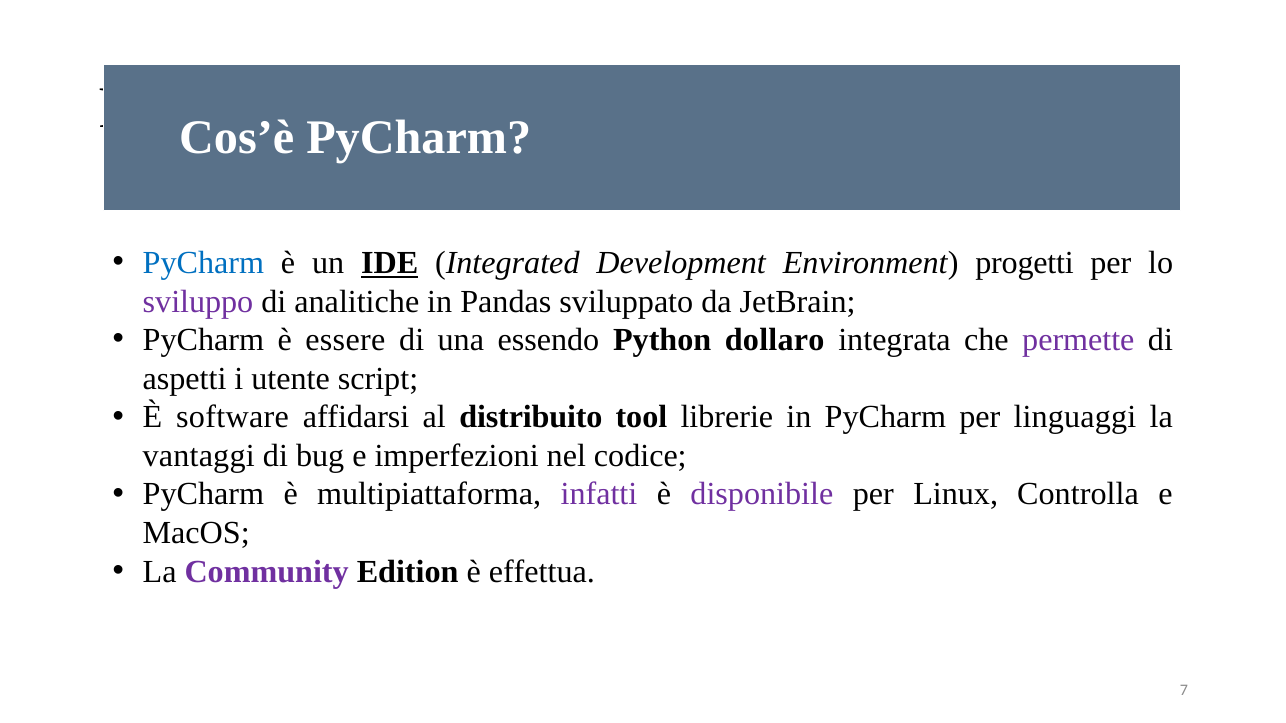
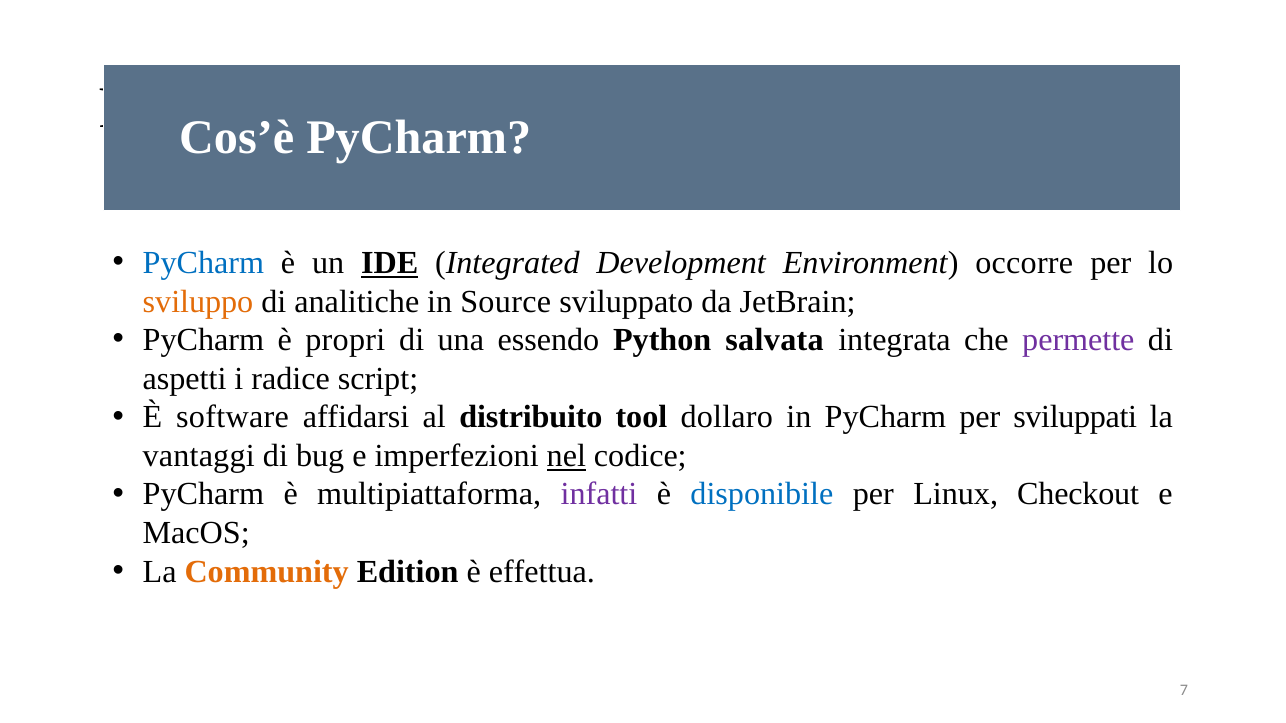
progetti: progetti -> occorre
sviluppo colour: purple -> orange
Pandas: Pandas -> Source
essere: essere -> propri
dollaro: dollaro -> salvata
utente: utente -> radice
librerie: librerie -> dollaro
linguaggi: linguaggi -> sviluppati
nel underline: none -> present
disponibile colour: purple -> blue
Controlla: Controlla -> Checkout
Community colour: purple -> orange
